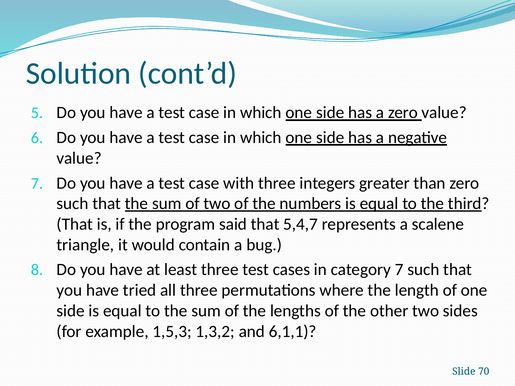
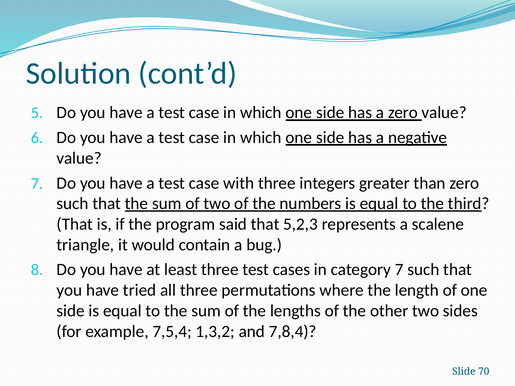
5,4,7: 5,4,7 -> 5,2,3
1,5,3: 1,5,3 -> 7,5,4
6,1,1: 6,1,1 -> 7,8,4
